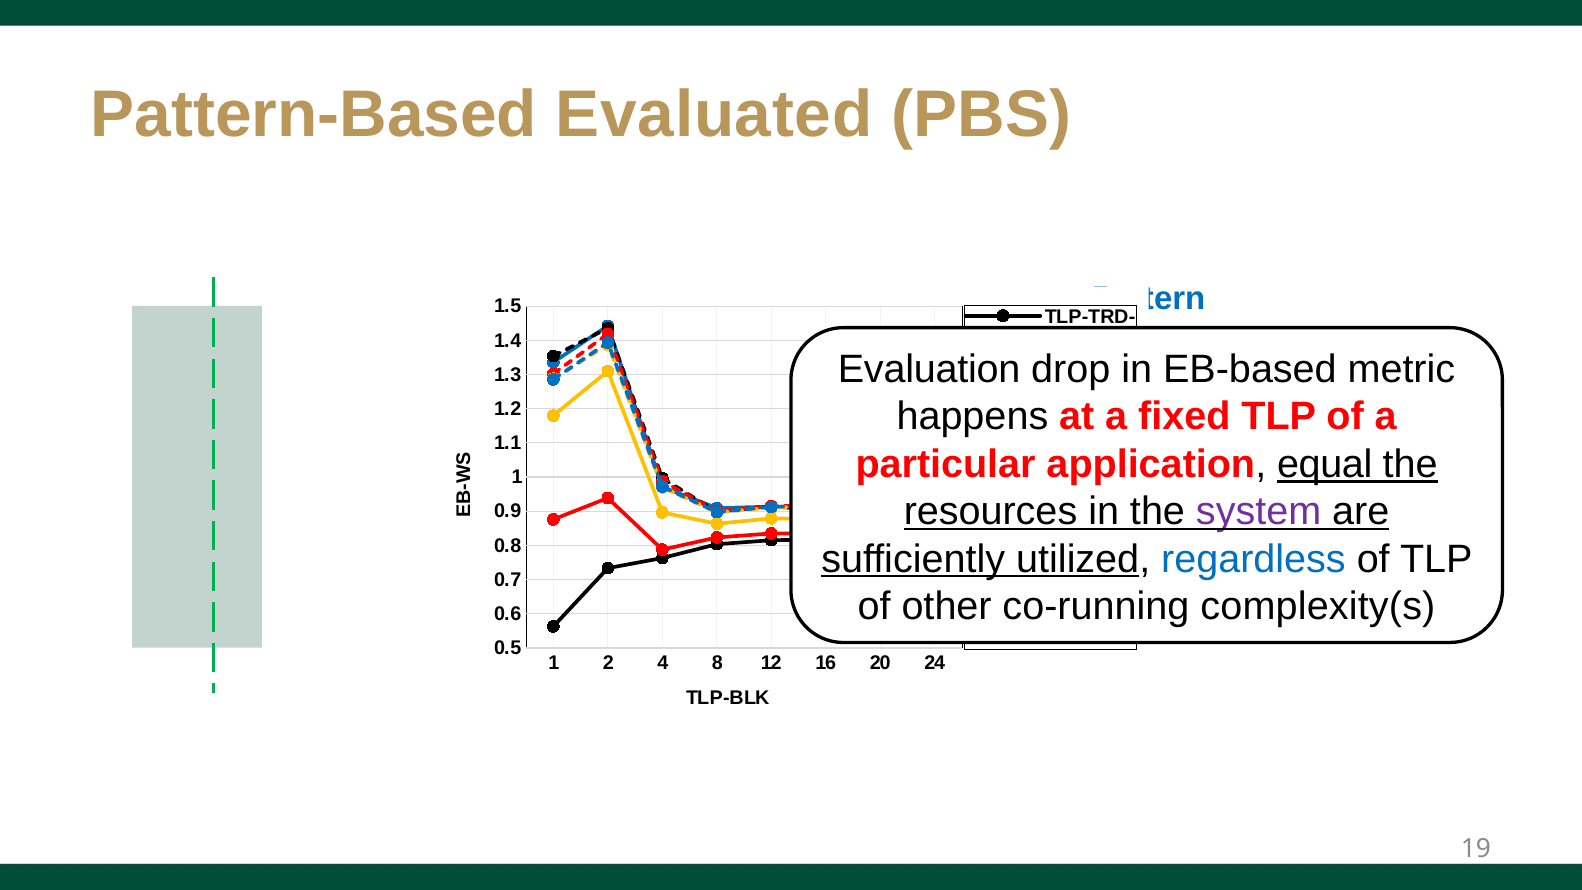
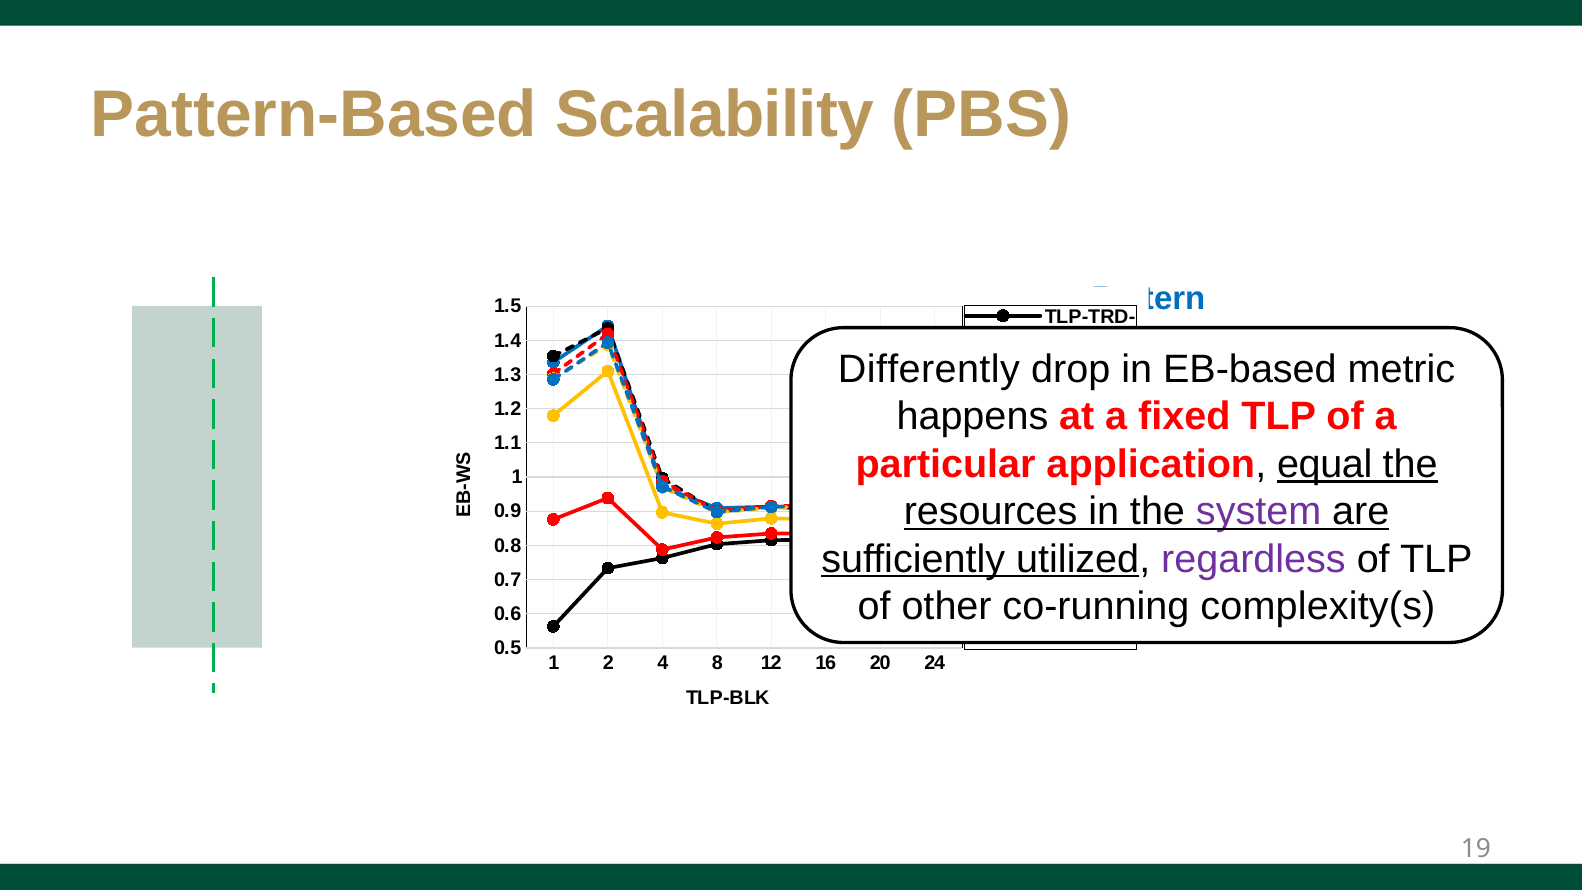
Evaluated: Evaluated -> Scalability
Evaluation: Evaluation -> Differently
regardless colour: blue -> purple
